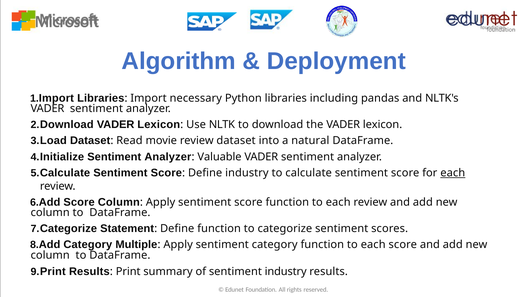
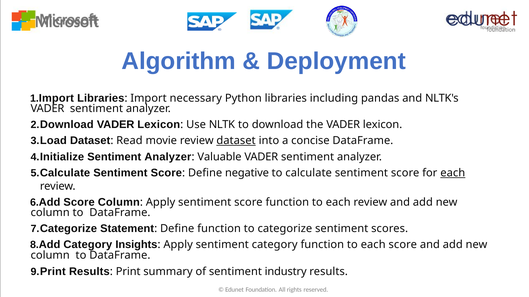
dataset at (236, 141) underline: none -> present
natural: natural -> concise
Define industry: industry -> negative
Multiple: Multiple -> Insights
